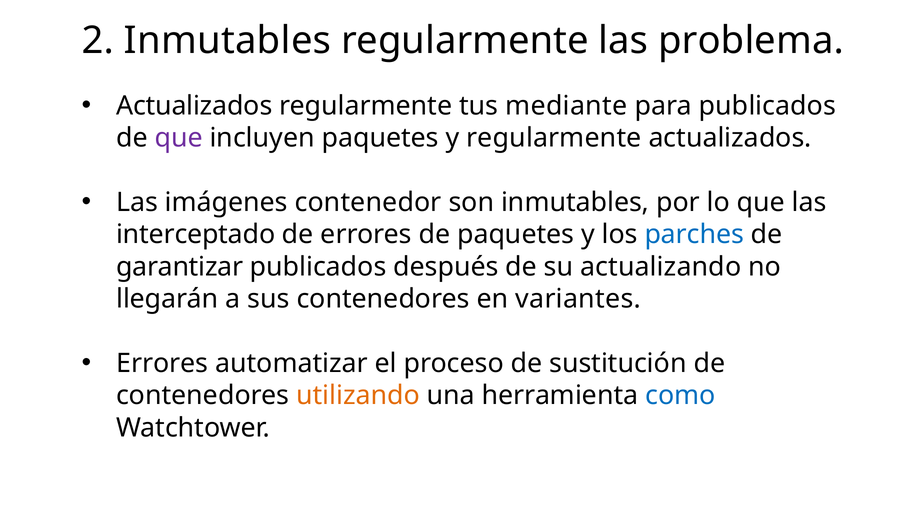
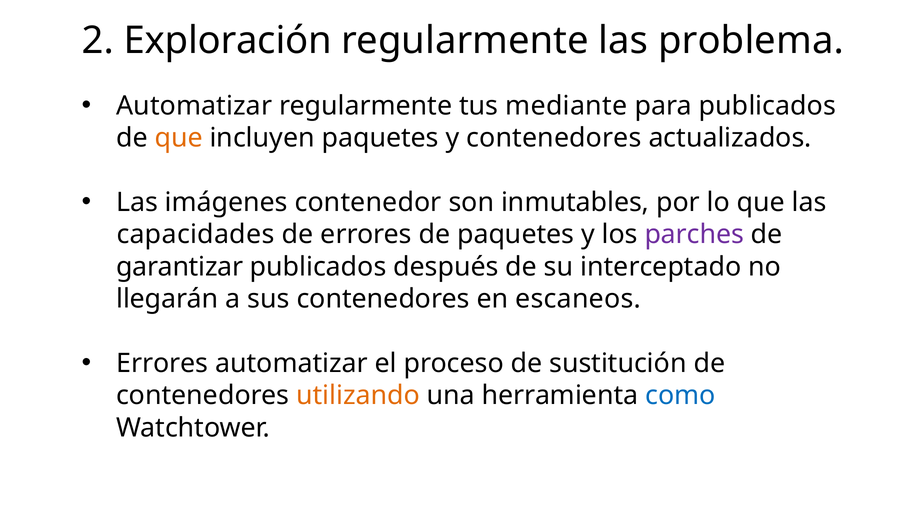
2 Inmutables: Inmutables -> Exploración
Actualizados at (194, 106): Actualizados -> Automatizar
que at (179, 138) colour: purple -> orange
y regularmente: regularmente -> contenedores
interceptado: interceptado -> capacidades
parches colour: blue -> purple
actualizando: actualizando -> interceptado
variantes: variantes -> escaneos
